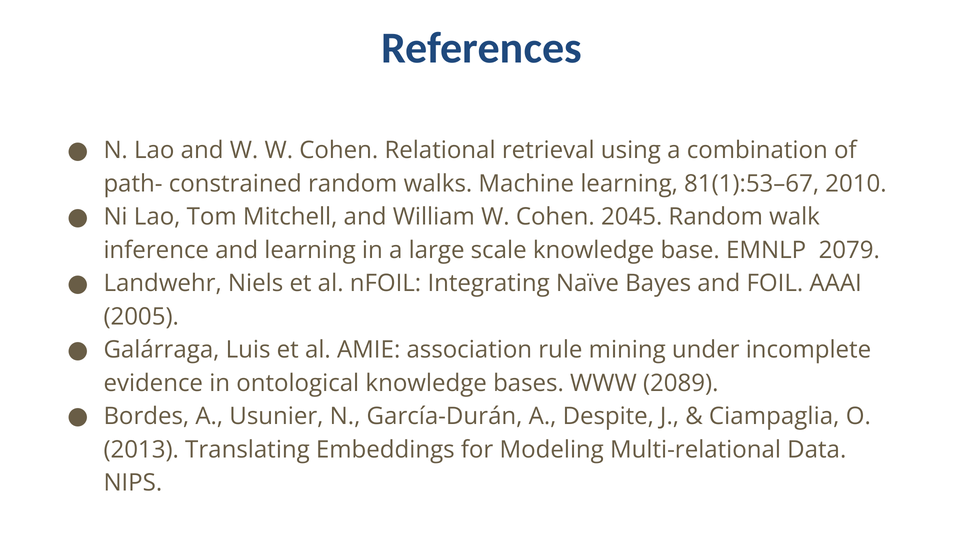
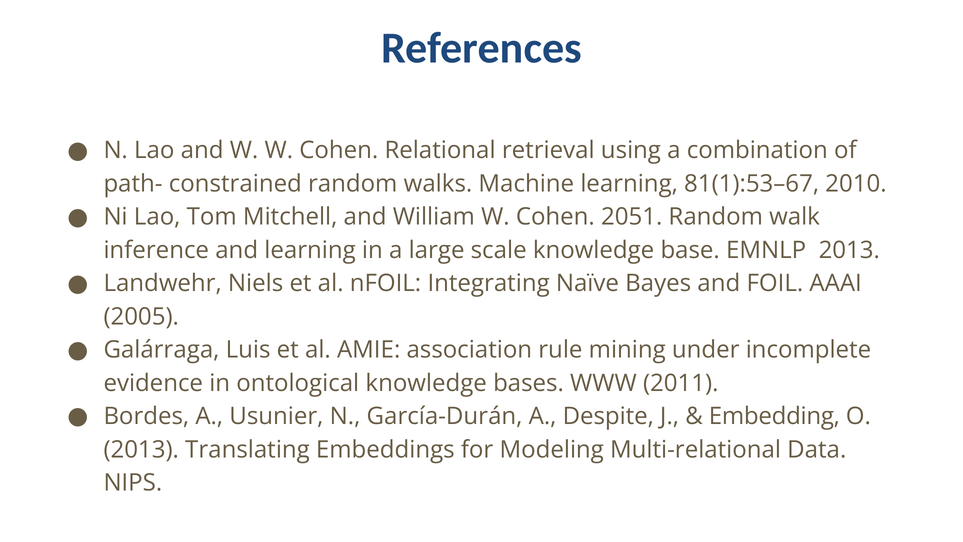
2045: 2045 -> 2051
EMNLP 2079: 2079 -> 2013
2089: 2089 -> 2011
Ciampaglia: Ciampaglia -> Embedding
